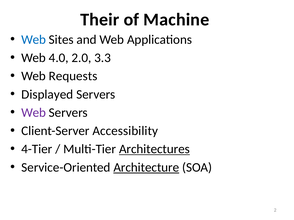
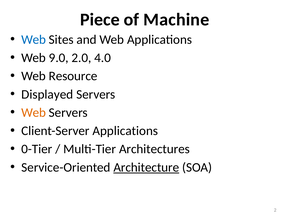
Their: Their -> Piece
4.0: 4.0 -> 9.0
3.3: 3.3 -> 4.0
Requests: Requests -> Resource
Web at (34, 113) colour: purple -> orange
Client-Server Accessibility: Accessibility -> Applications
4-Tier: 4-Tier -> 0-Tier
Architectures underline: present -> none
